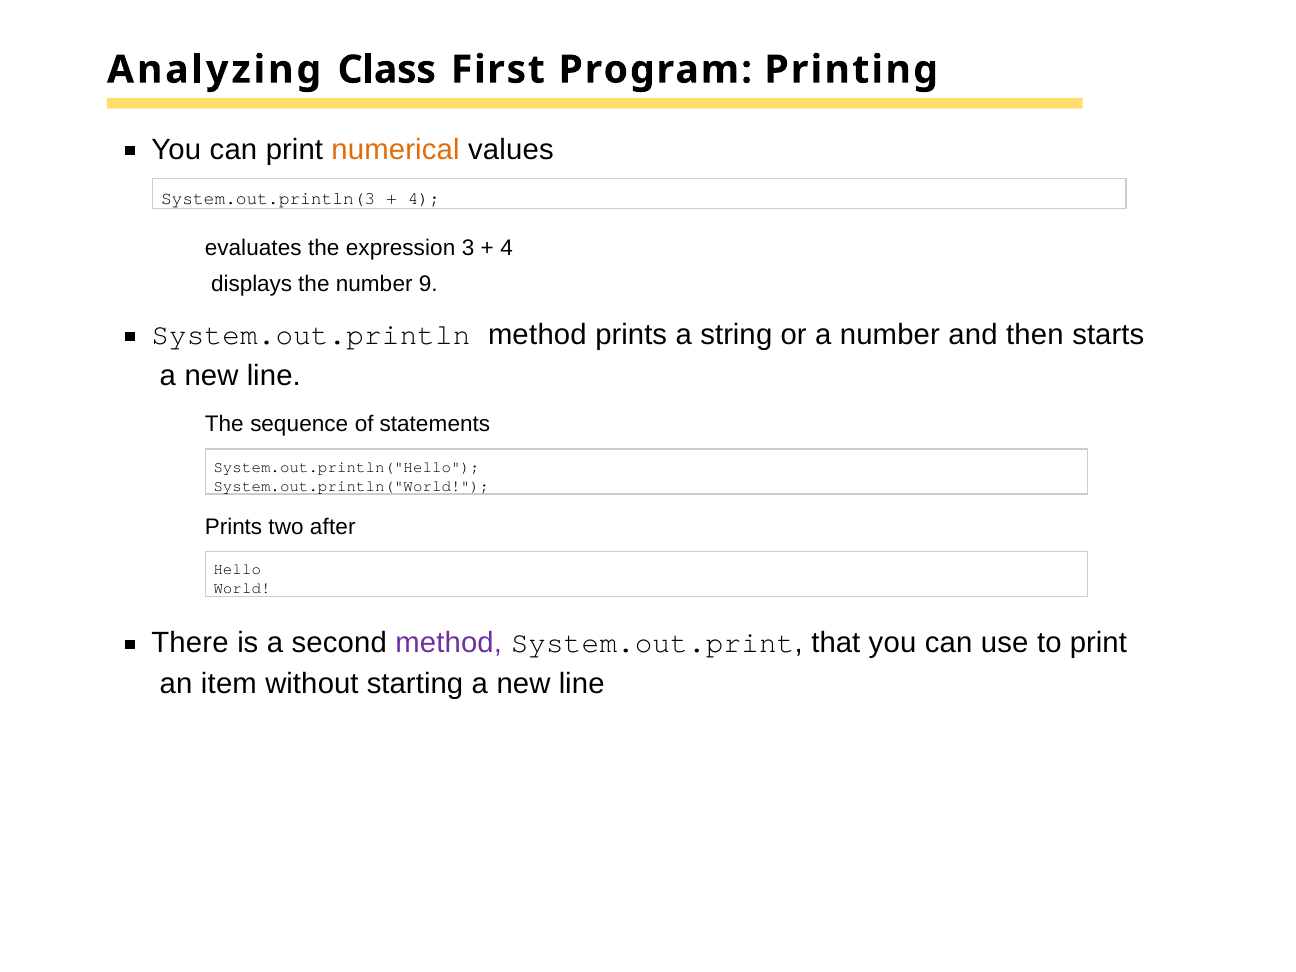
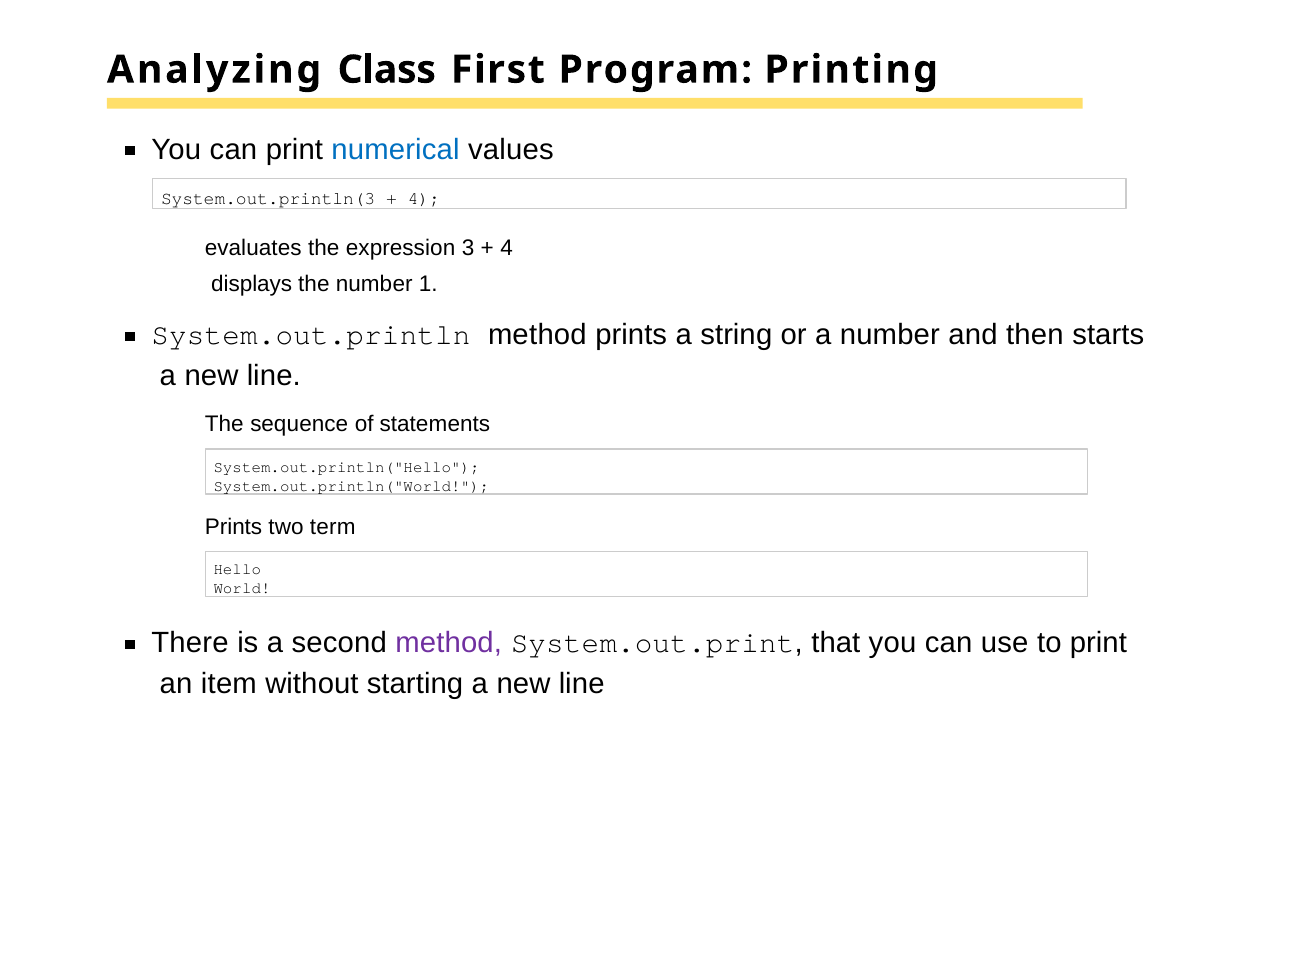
numerical colour: orange -> blue
9: 9 -> 1
after: after -> term
